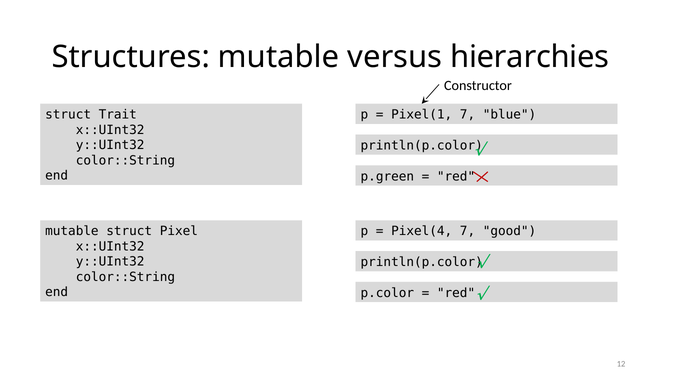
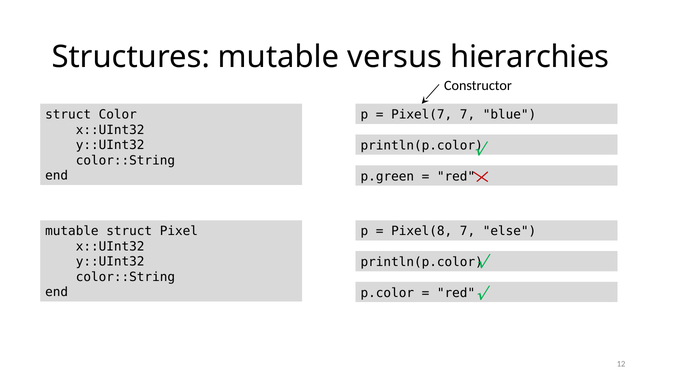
Trait: Trait -> Color
Pixel(1: Pixel(1 -> Pixel(7
Pixel(4: Pixel(4 -> Pixel(8
good: good -> else
